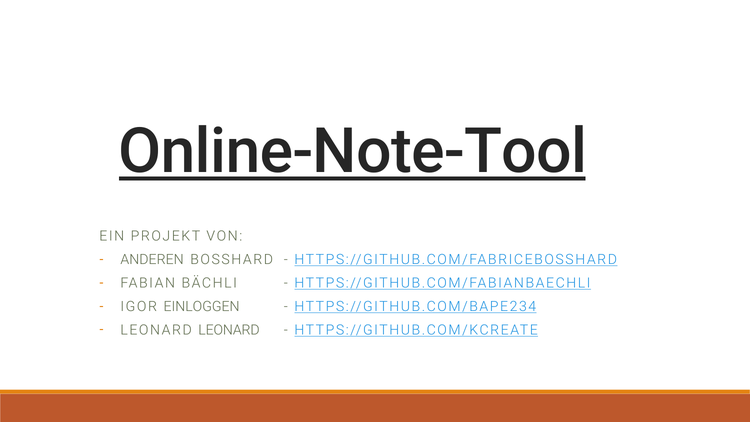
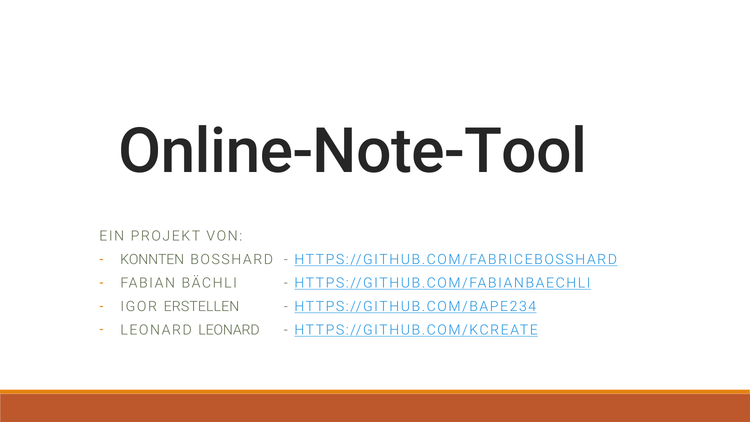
Online-Note-Tool underline: present -> none
ANDEREN: ANDEREN -> KONNTEN
EINLOGGEN: EINLOGGEN -> ERSTELLEN
